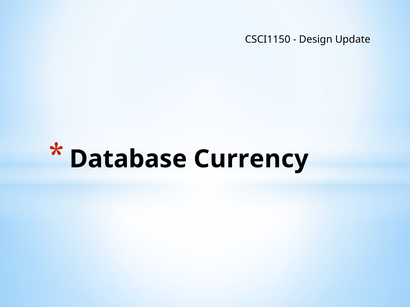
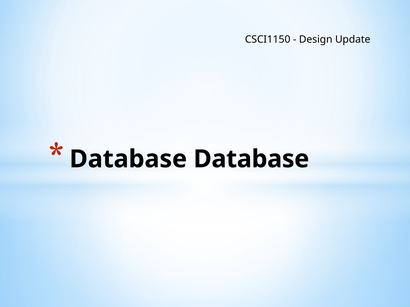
Database Currency: Currency -> Database
